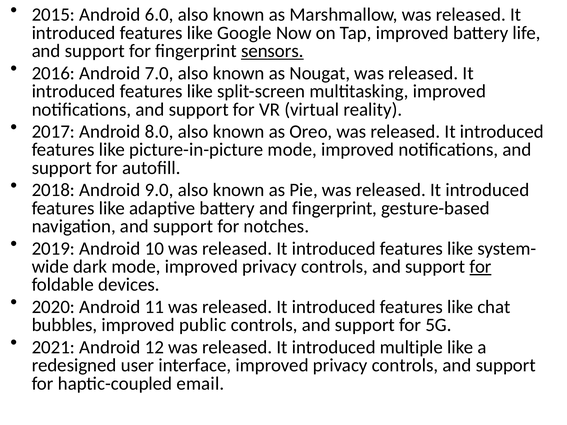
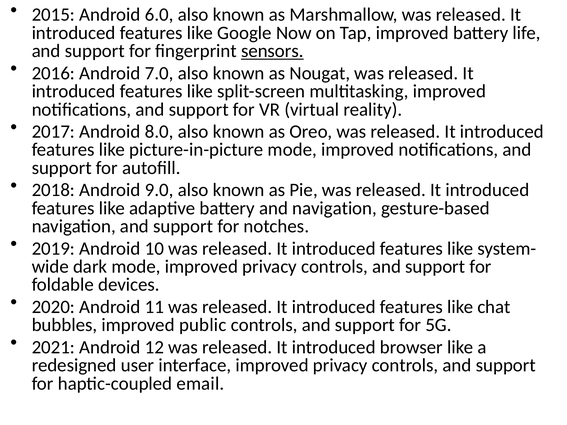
and fingerprint: fingerprint -> navigation
for at (481, 267) underline: present -> none
multiple: multiple -> browser
